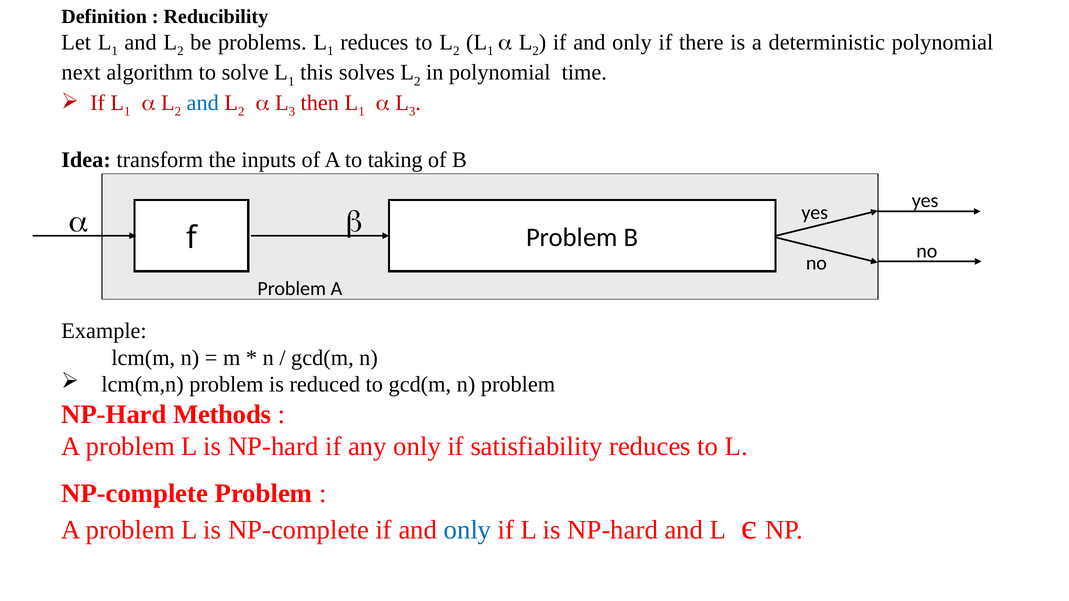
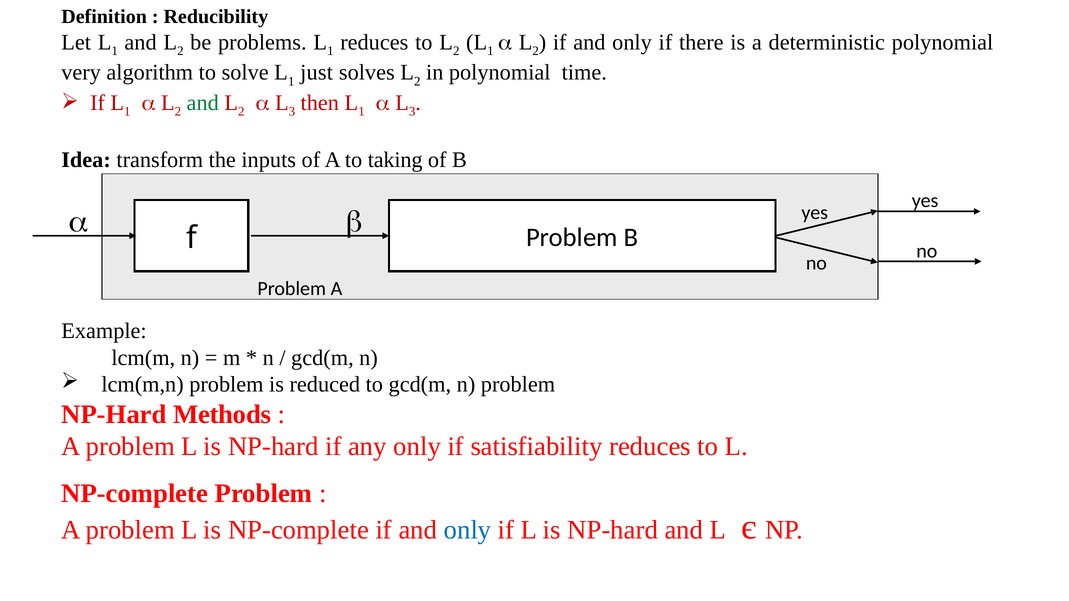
next: next -> very
this: this -> just
and at (203, 103) colour: blue -> green
